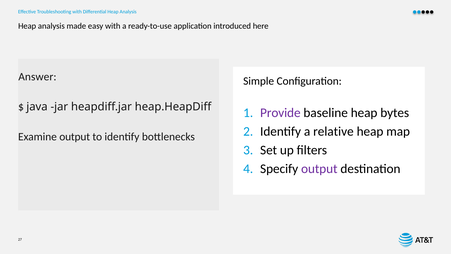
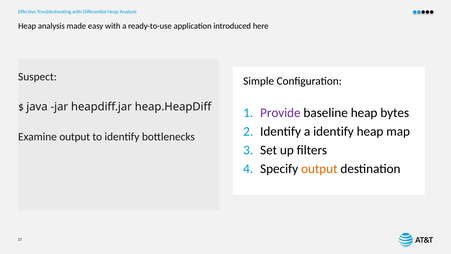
Answer: Answer -> Suspect
a relative: relative -> identify
output at (319, 169) colour: purple -> orange
